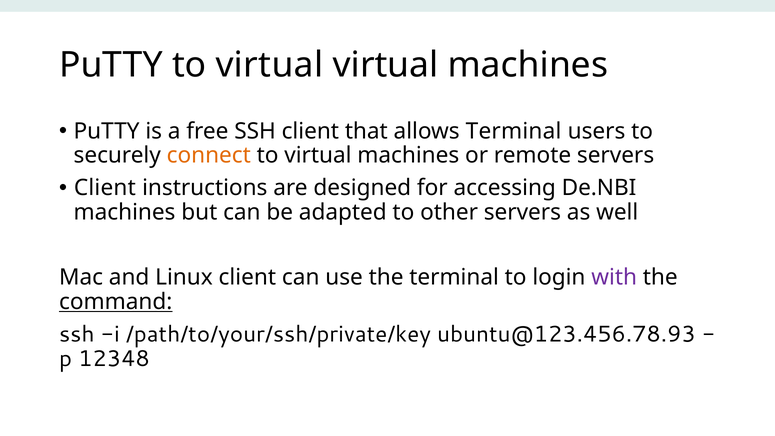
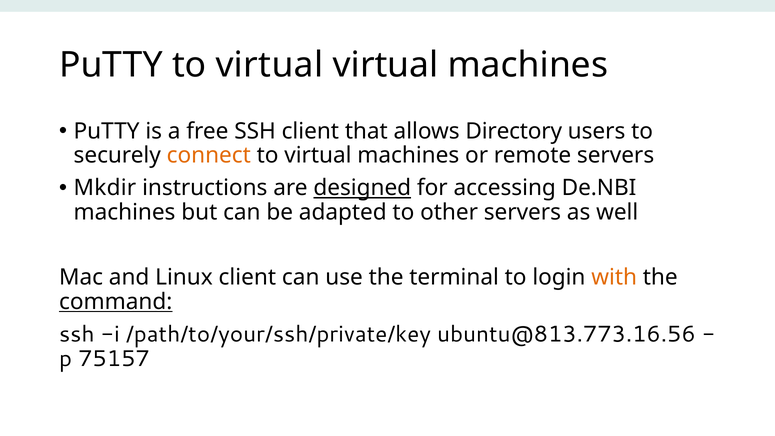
allows Terminal: Terminal -> Directory
Client at (105, 188): Client -> Mkdir
designed underline: none -> present
with colour: purple -> orange
ubuntu@123.456.78.93: ubuntu@123.456.78.93 -> ubuntu@813.773.16.56
12348: 12348 -> 75157
